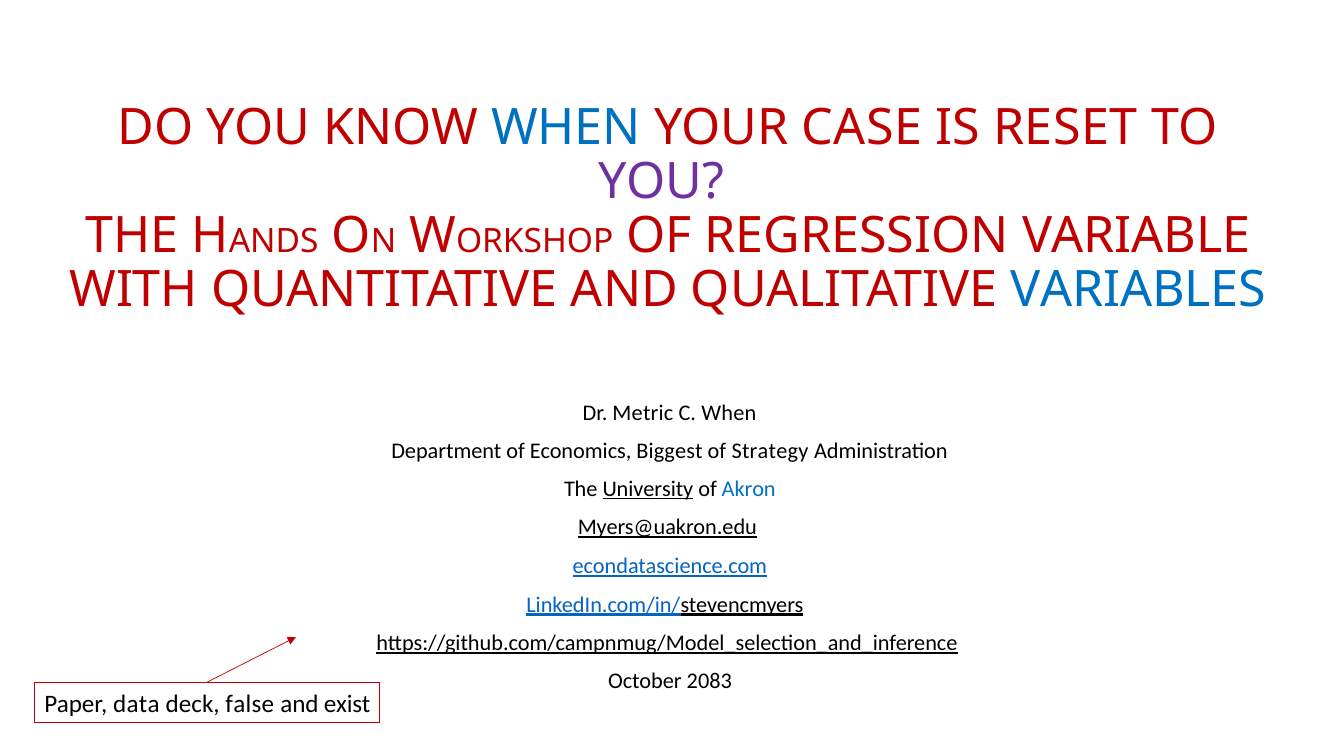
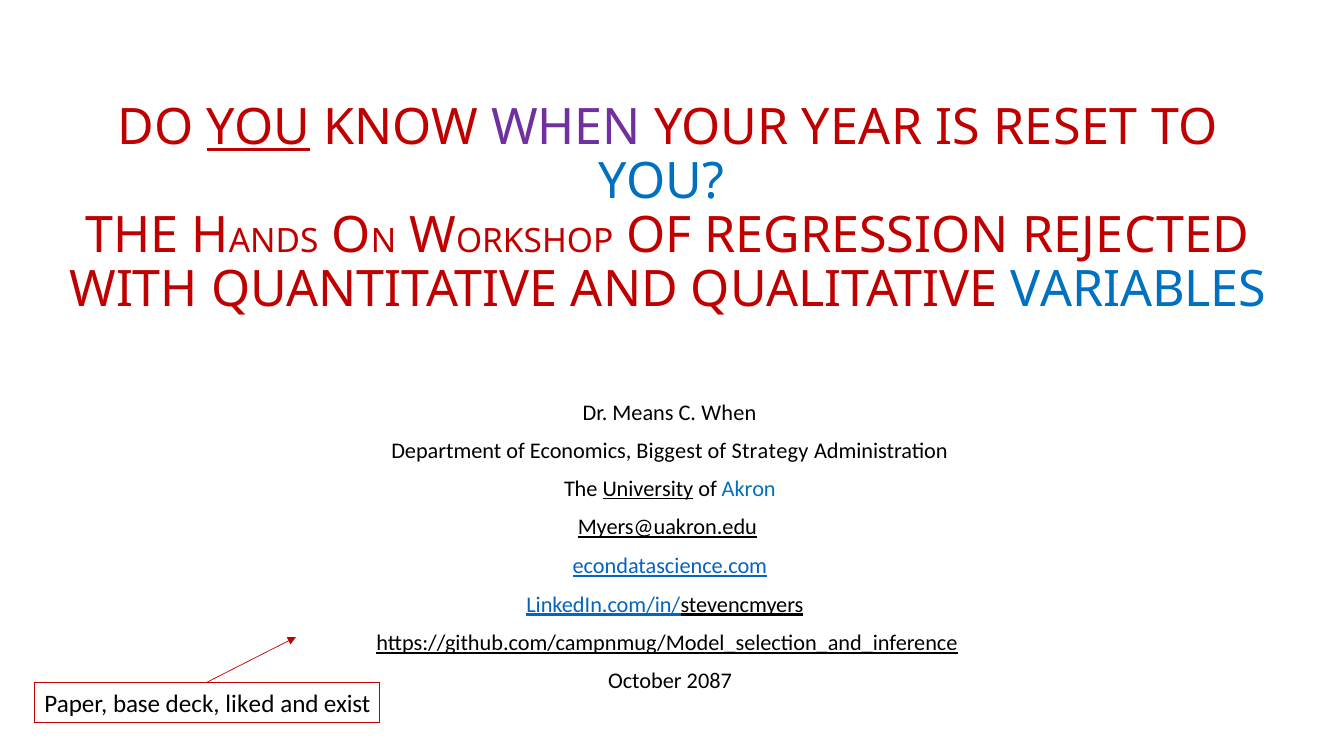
YOU at (259, 127) underline: none -> present
WHEN at (566, 127) colour: blue -> purple
CASE: CASE -> YEAR
YOU at (661, 182) colour: purple -> blue
VARIABLE: VARIABLE -> REJECTED
Metric: Metric -> Means
2083: 2083 -> 2087
data: data -> base
false: false -> liked
